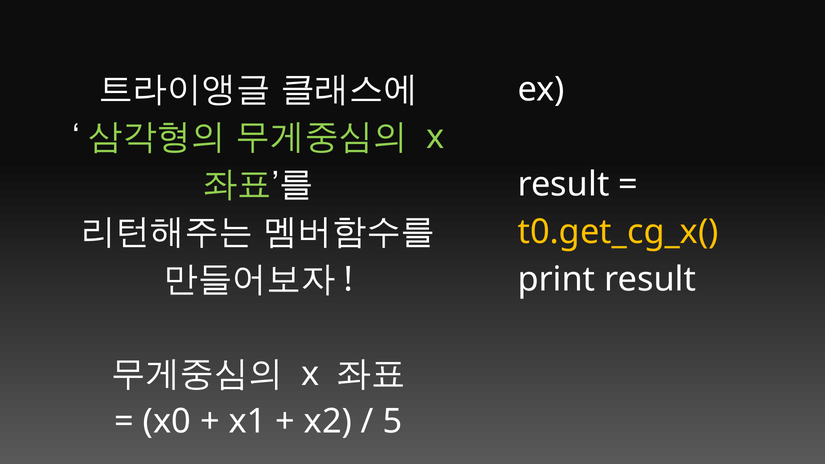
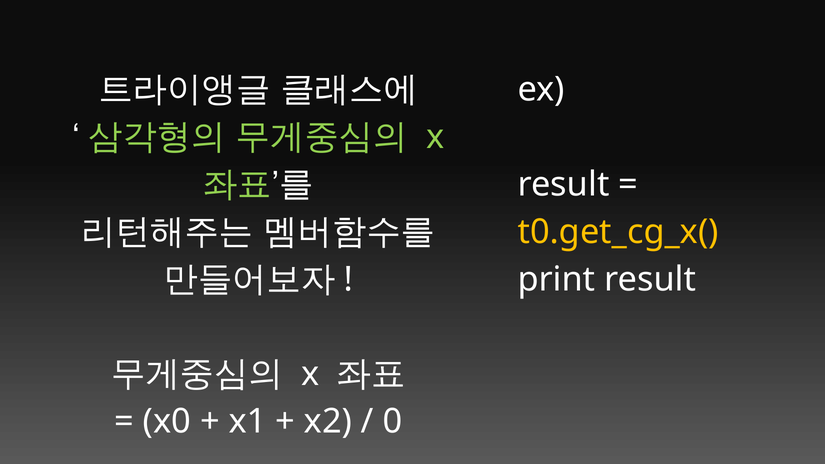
5: 5 -> 0
